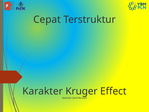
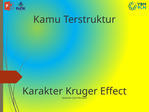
Cepat: Cepat -> Kamu
